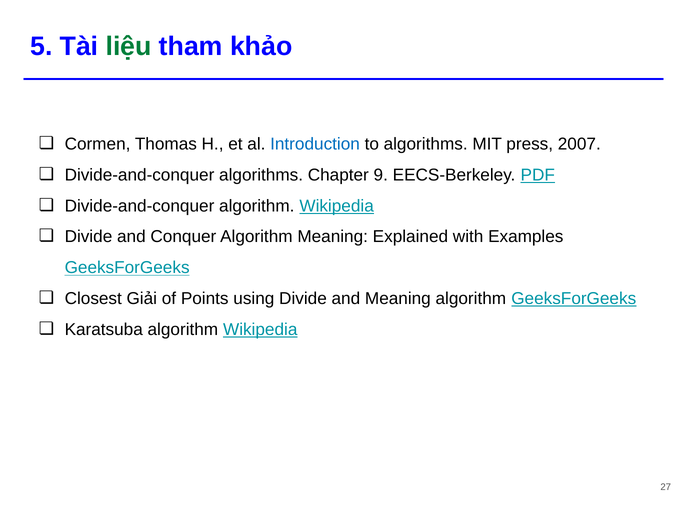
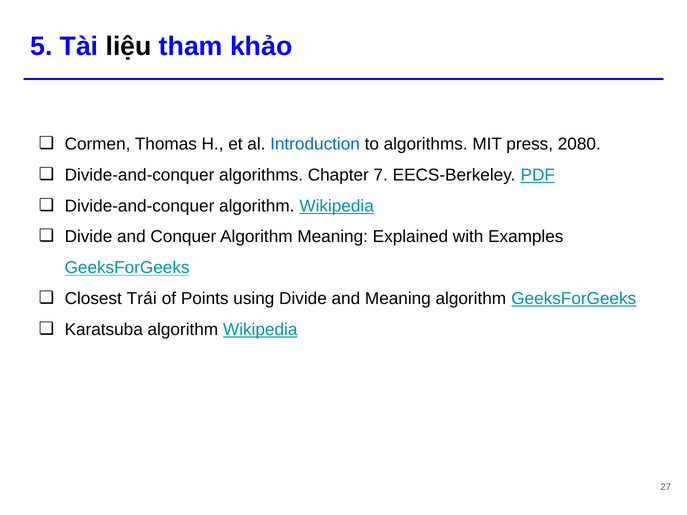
liệu colour: green -> black
2007: 2007 -> 2080
9: 9 -> 7
Giải: Giải -> Trái
